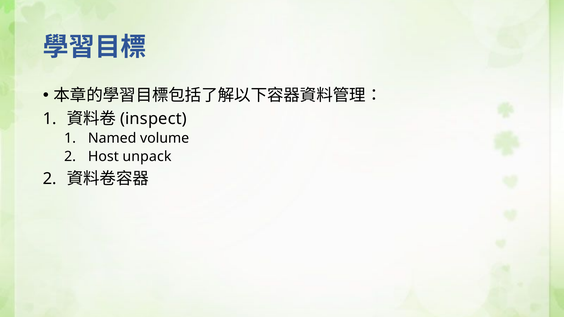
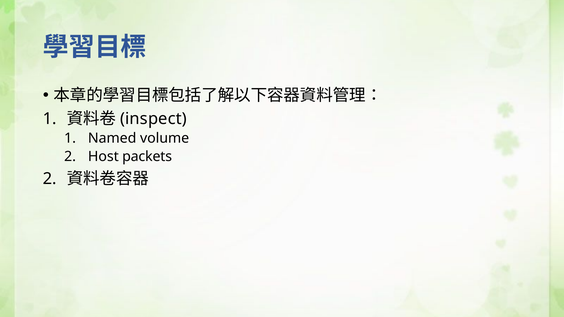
unpack: unpack -> packets
